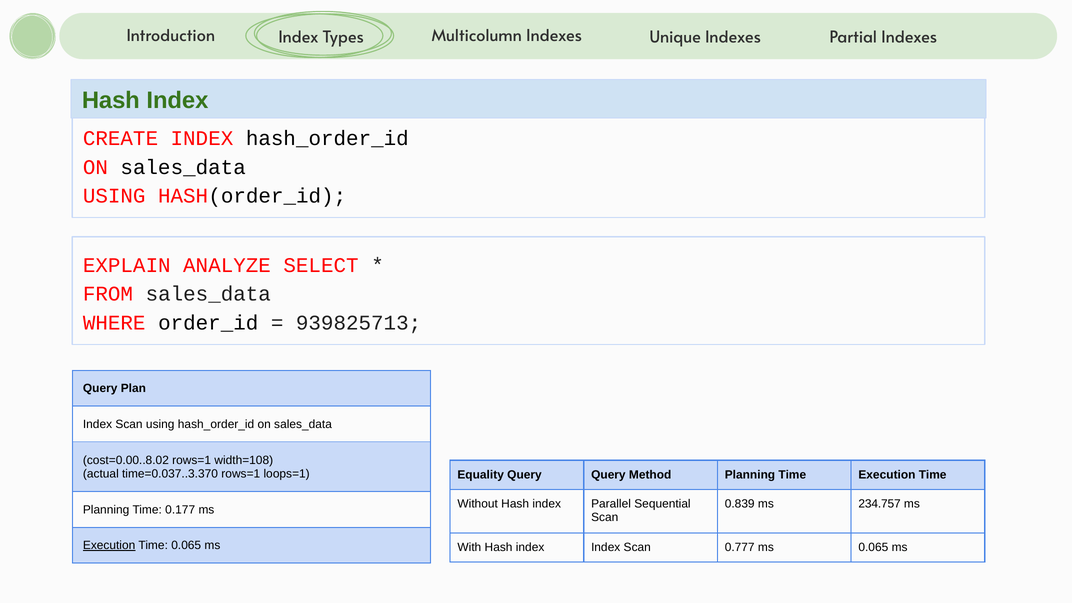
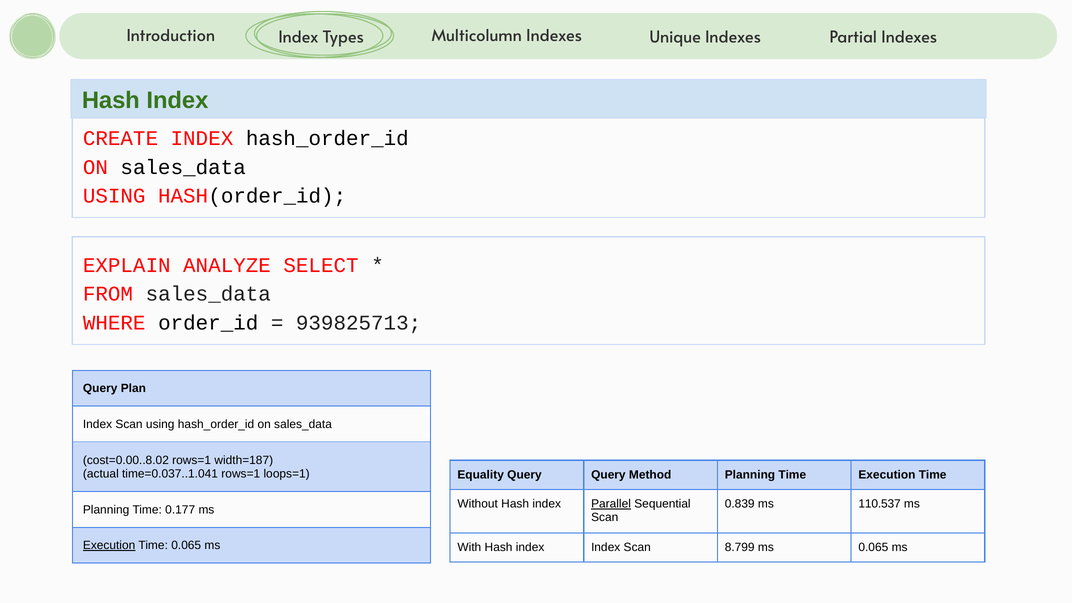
width=108: width=108 -> width=187
time=0.037..3.370: time=0.037..3.370 -> time=0.037..1.041
Parallel underline: none -> present
234.757: 234.757 -> 110.537
0.777: 0.777 -> 8.799
